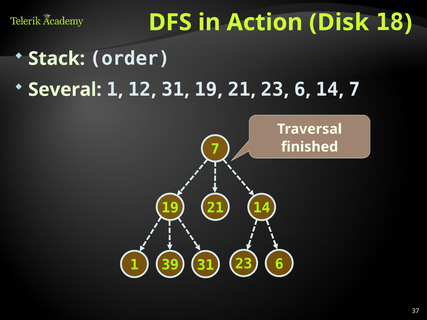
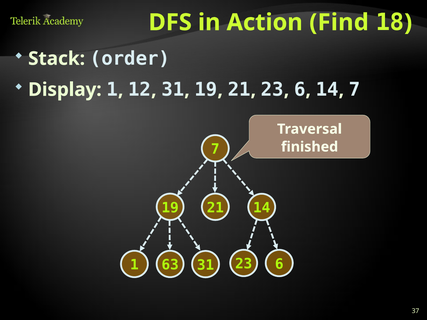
Disk: Disk -> Find
Several: Several -> Display
39: 39 -> 63
